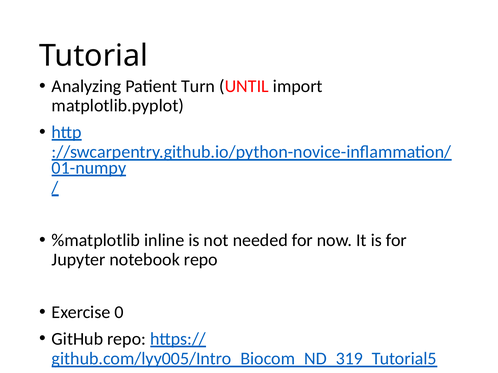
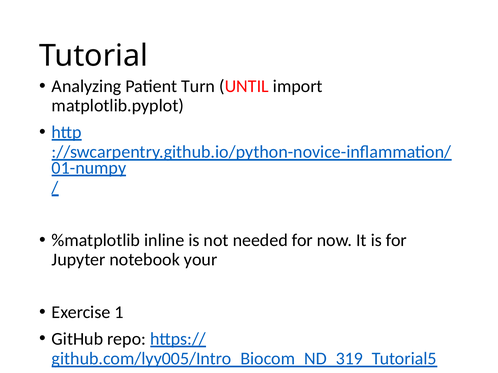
notebook repo: repo -> your
0: 0 -> 1
